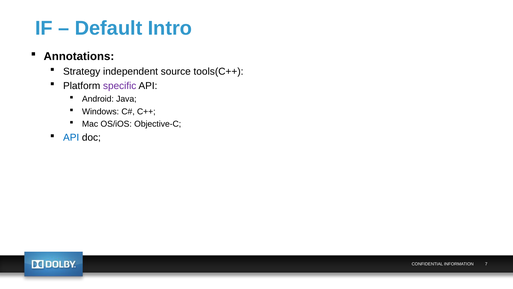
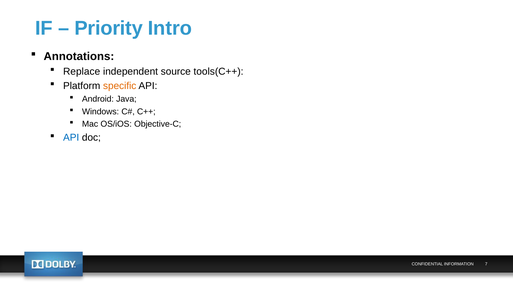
Default: Default -> Priority
Strategy: Strategy -> Replace
specific colour: purple -> orange
